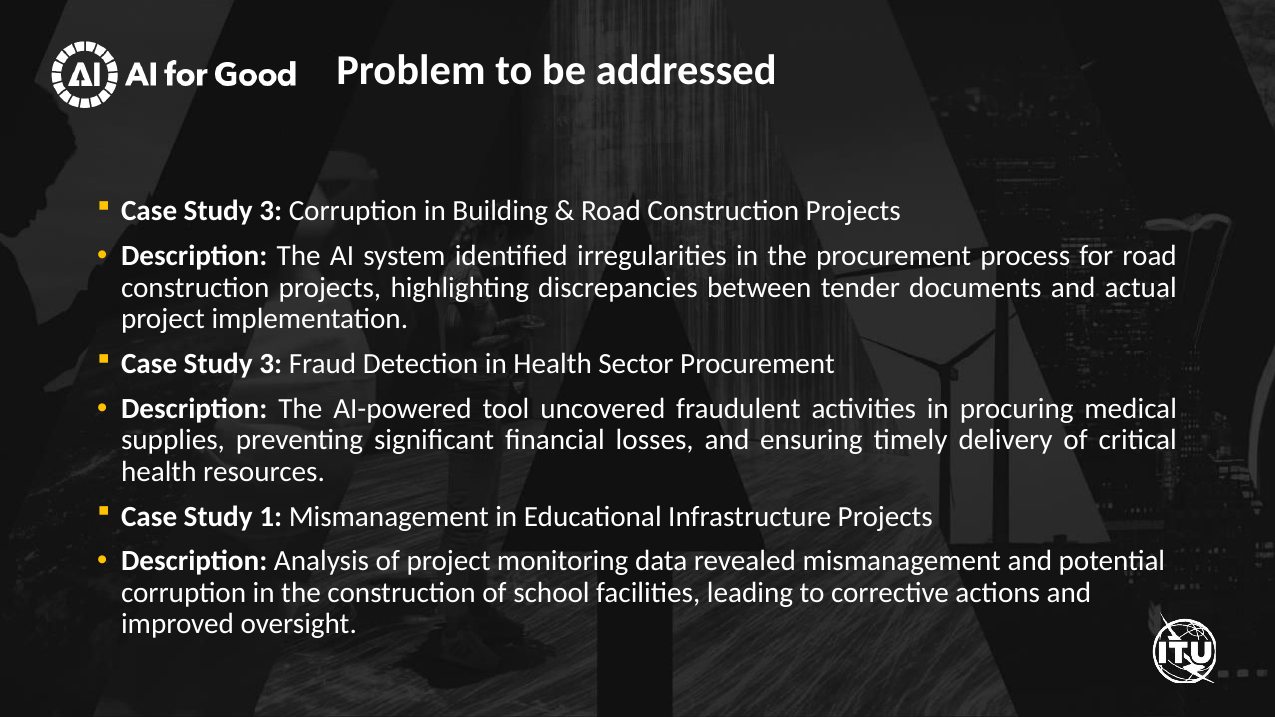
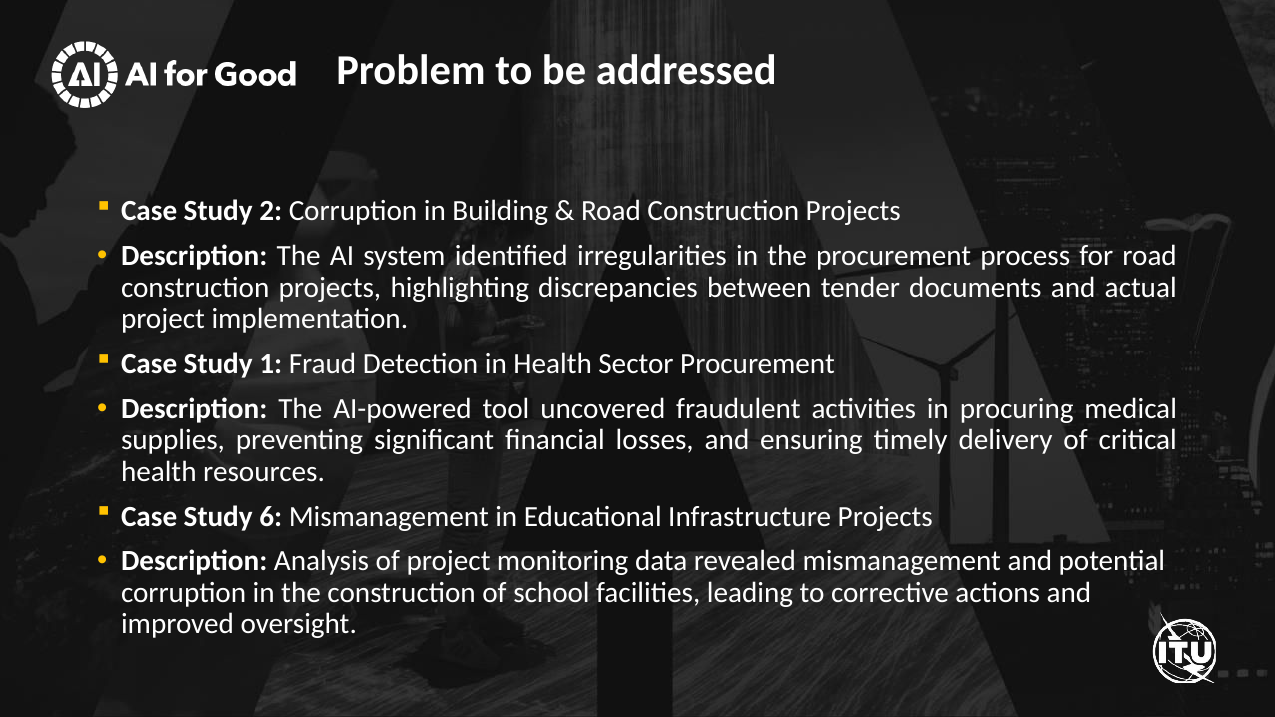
3 at (271, 211): 3 -> 2
3 at (271, 364): 3 -> 1
1: 1 -> 6
